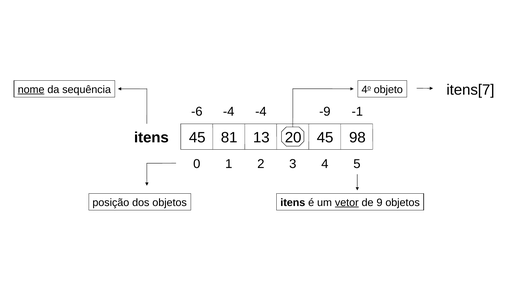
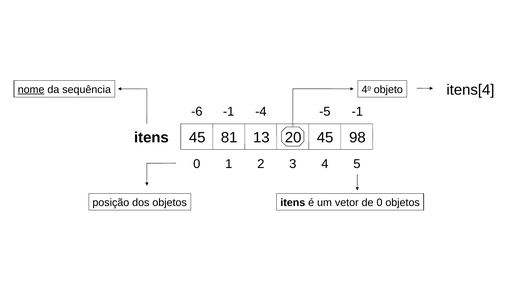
itens[7: itens[7 -> itens[4
-6 -4: -4 -> -1
-9: -9 -> -5
vetor underline: present -> none
de 9: 9 -> 0
